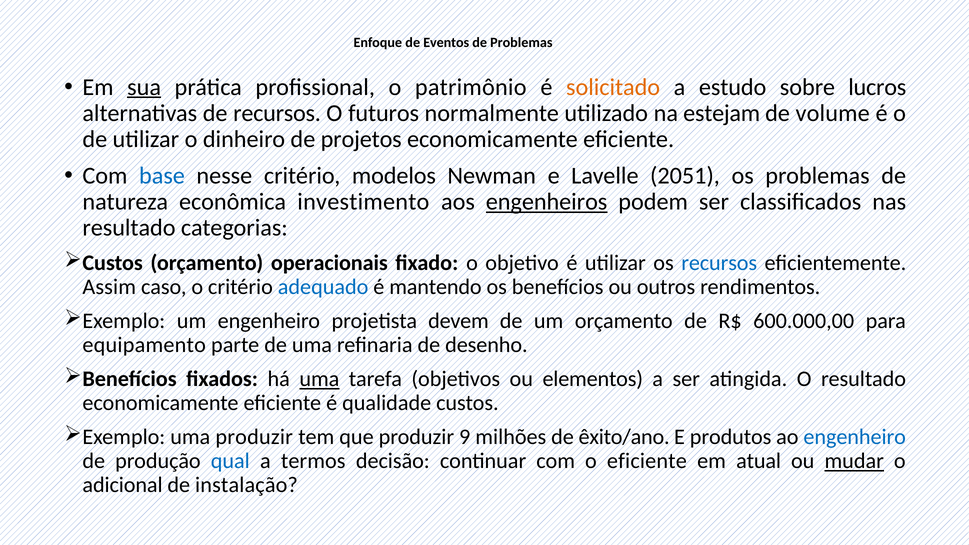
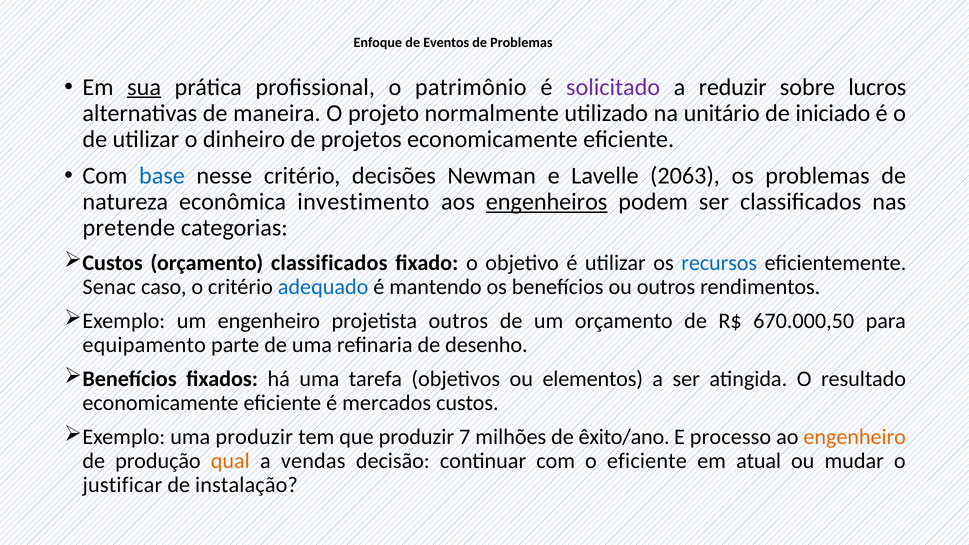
solicitado colour: orange -> purple
estudo: estudo -> reduzir
de recursos: recursos -> maneira
futuros: futuros -> projeto
estejam: estejam -> unitário
volume: volume -> iniciado
modelos: modelos -> decisões
2051: 2051 -> 2063
resultado at (129, 228): resultado -> pretende
orçamento operacionais: operacionais -> classificados
Assim: Assim -> Senac
projetista devem: devem -> outros
600.000,00: 600.000,00 -> 670.000,50
uma at (319, 379) underline: present -> none
qualidade: qualidade -> mercados
9: 9 -> 7
produtos: produtos -> processo
engenheiro at (855, 437) colour: blue -> orange
qual colour: blue -> orange
termos: termos -> vendas
mudar underline: present -> none
adicional: adicional -> justificar
